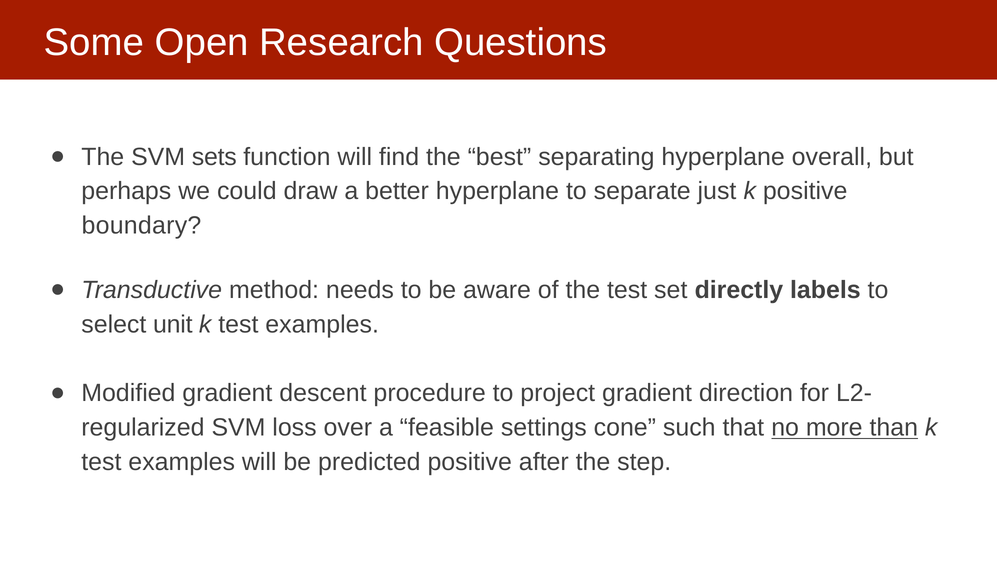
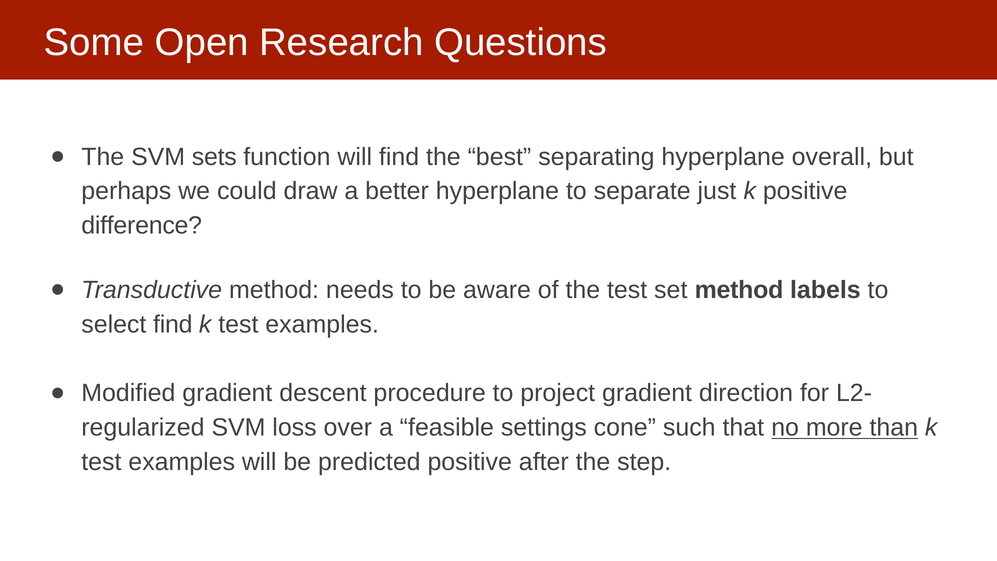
boundary: boundary -> difference
set directly: directly -> method
select unit: unit -> find
